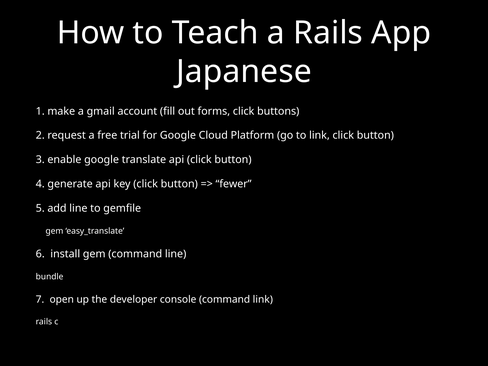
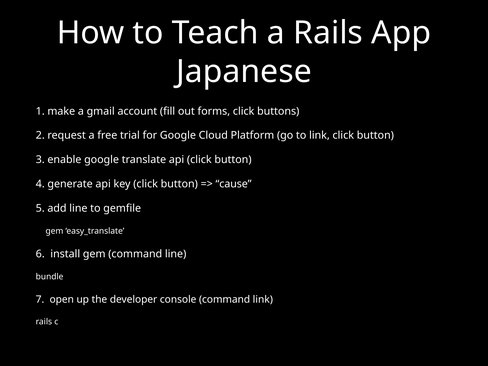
fewer: fewer -> cause
